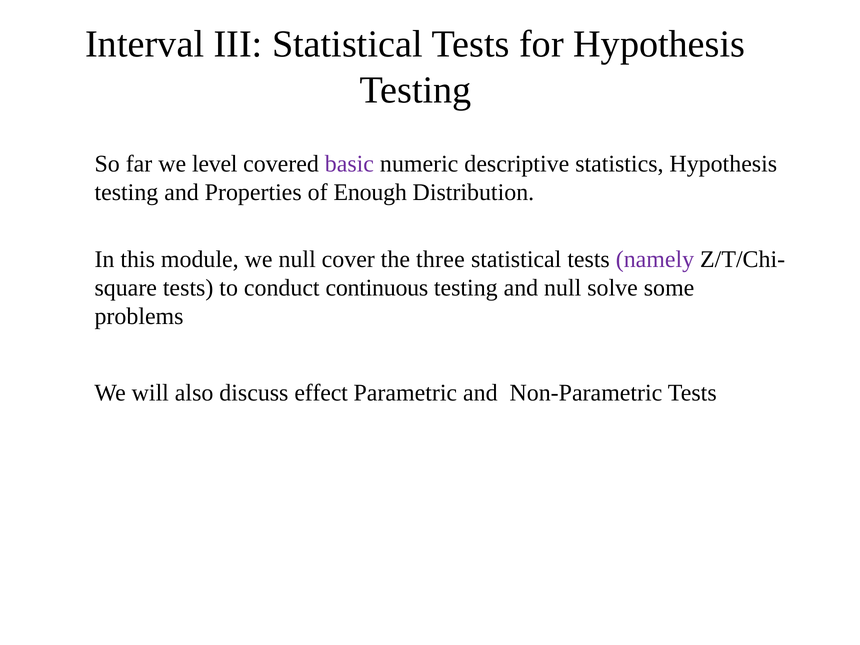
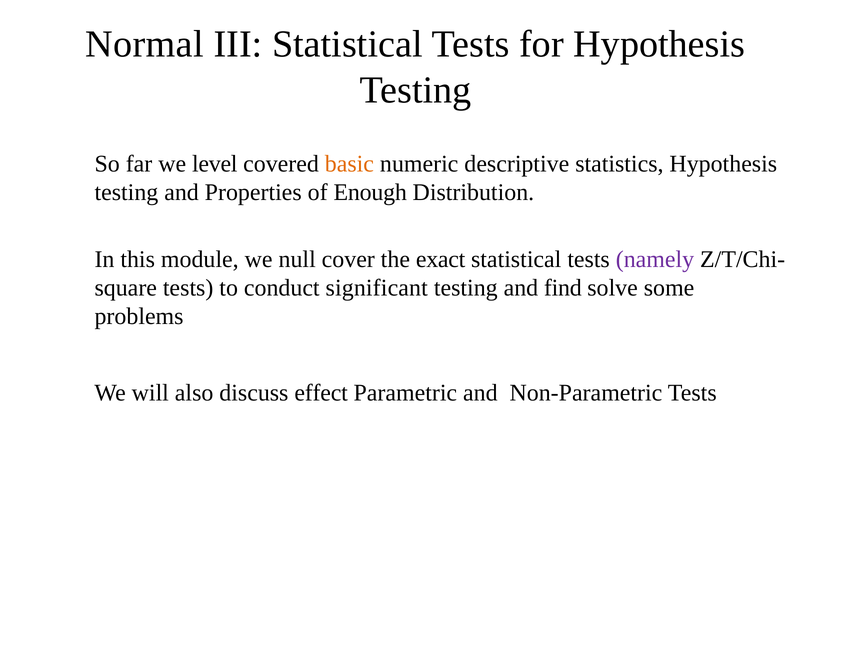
Interval: Interval -> Normal
basic colour: purple -> orange
three: three -> exact
continuous: continuous -> significant
and null: null -> find
